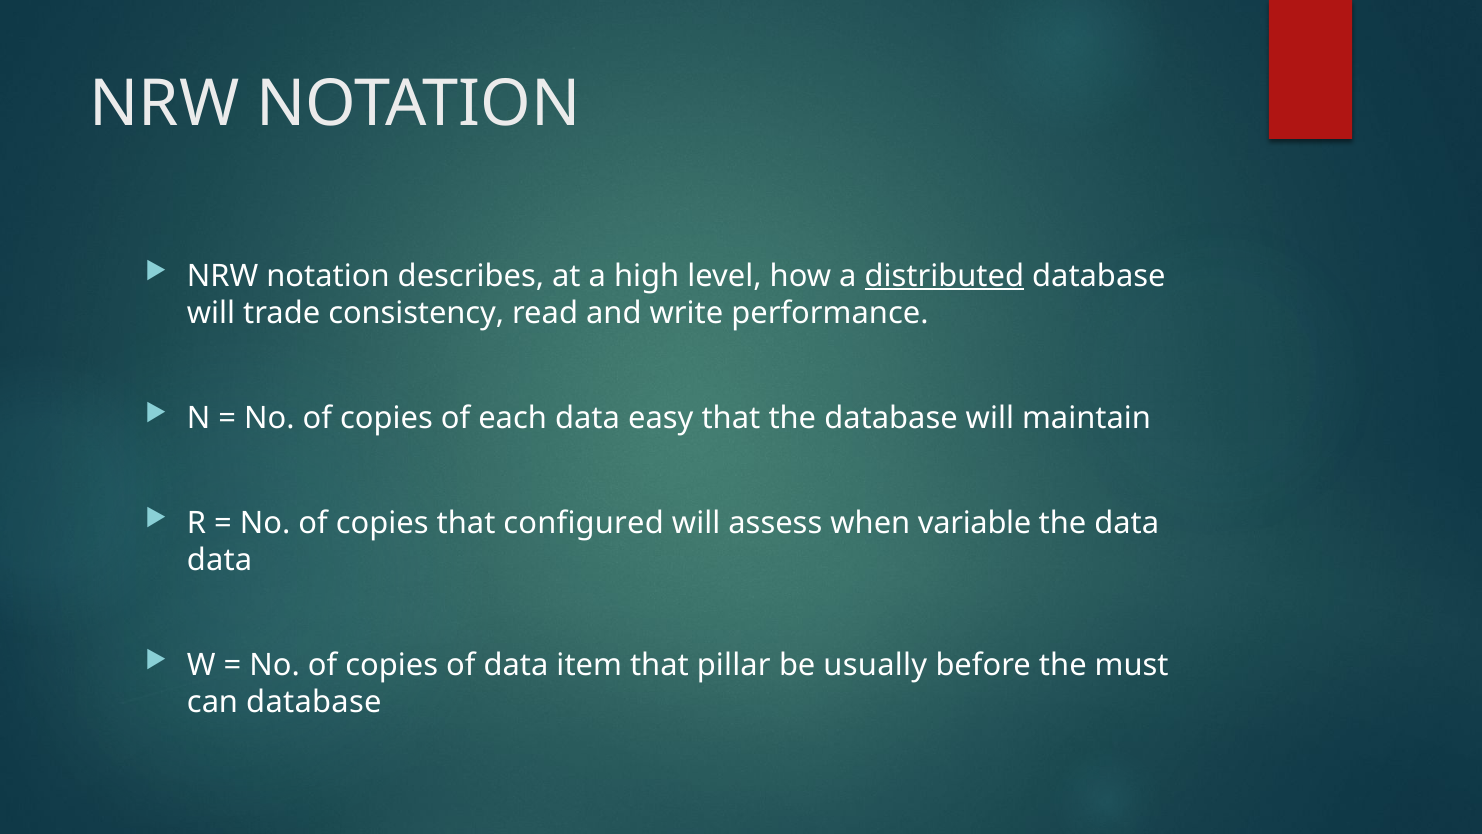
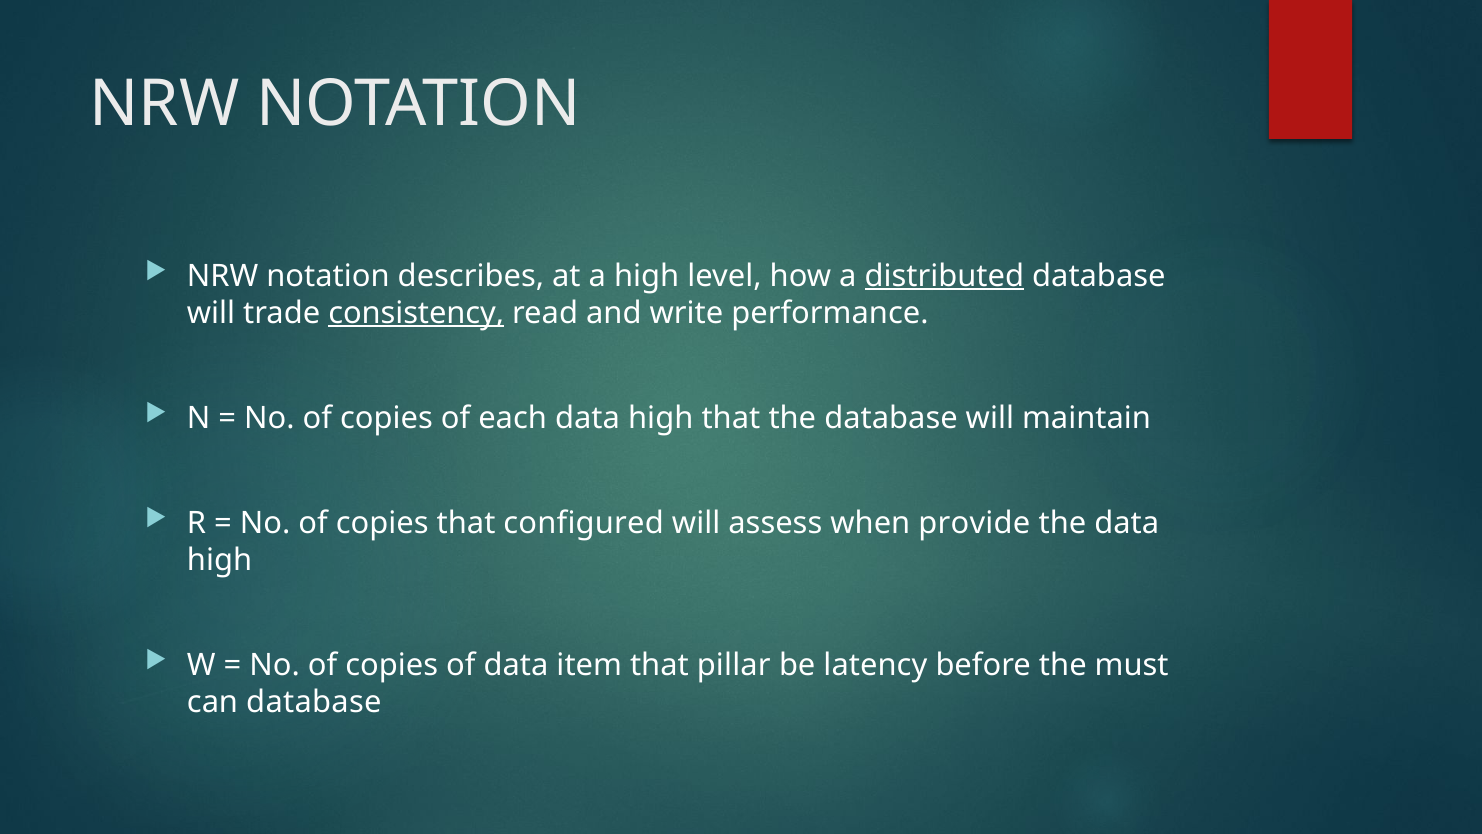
consistency underline: none -> present
each data easy: easy -> high
variable: variable -> provide
data at (220, 560): data -> high
usually: usually -> latency
